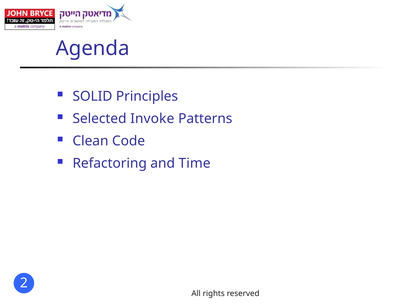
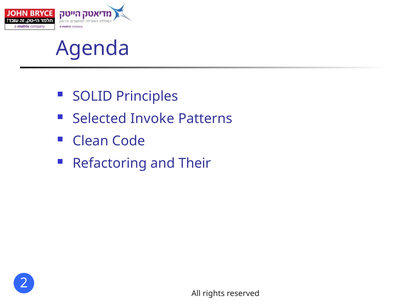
Time: Time -> Their
